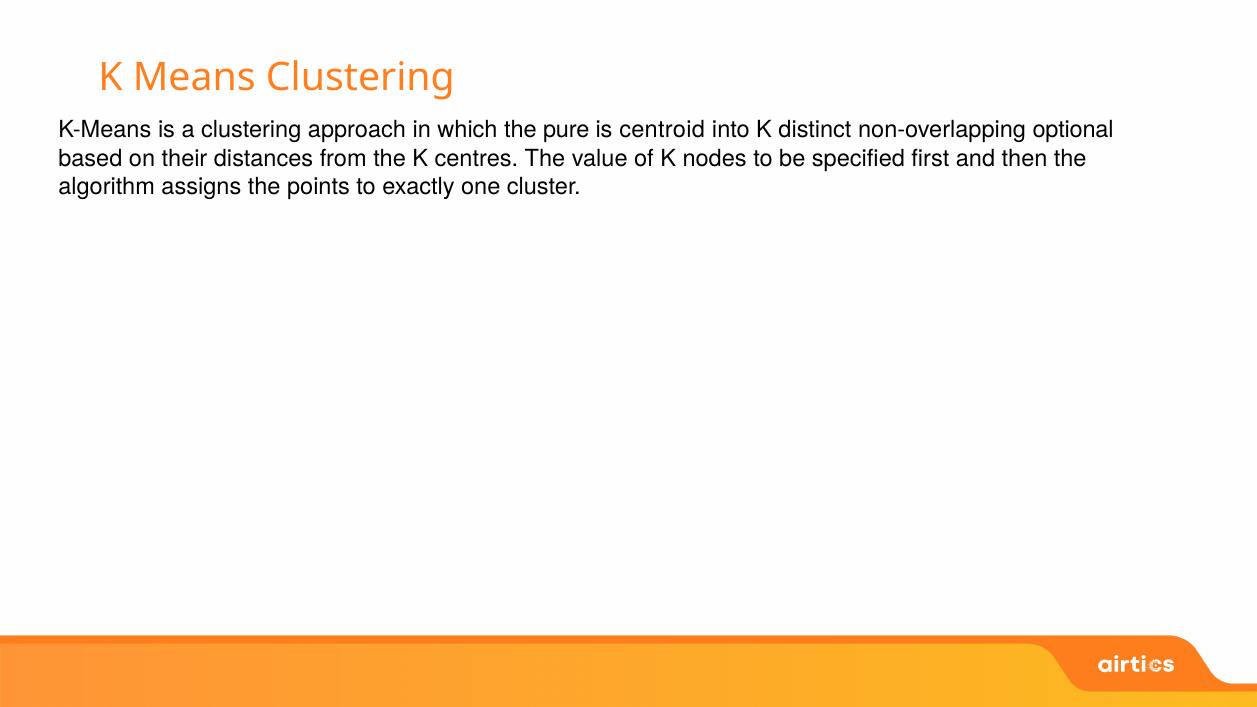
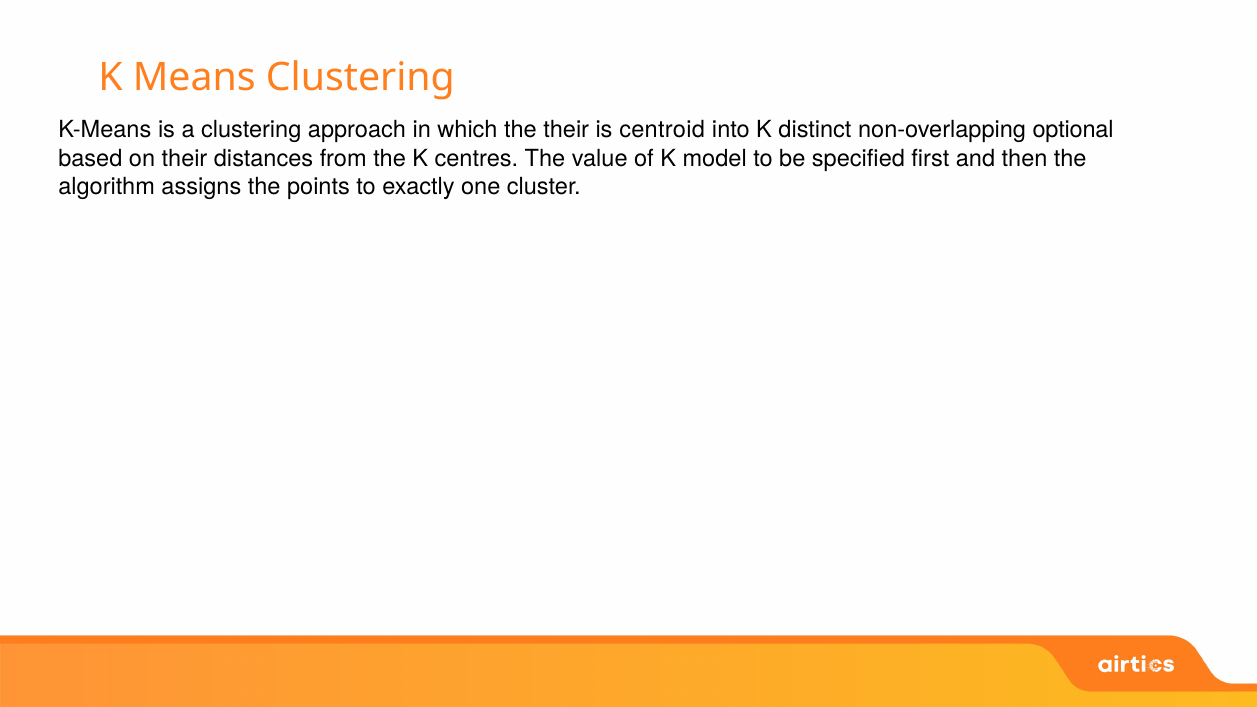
the pure: pure -> their
nodes: nodes -> model
